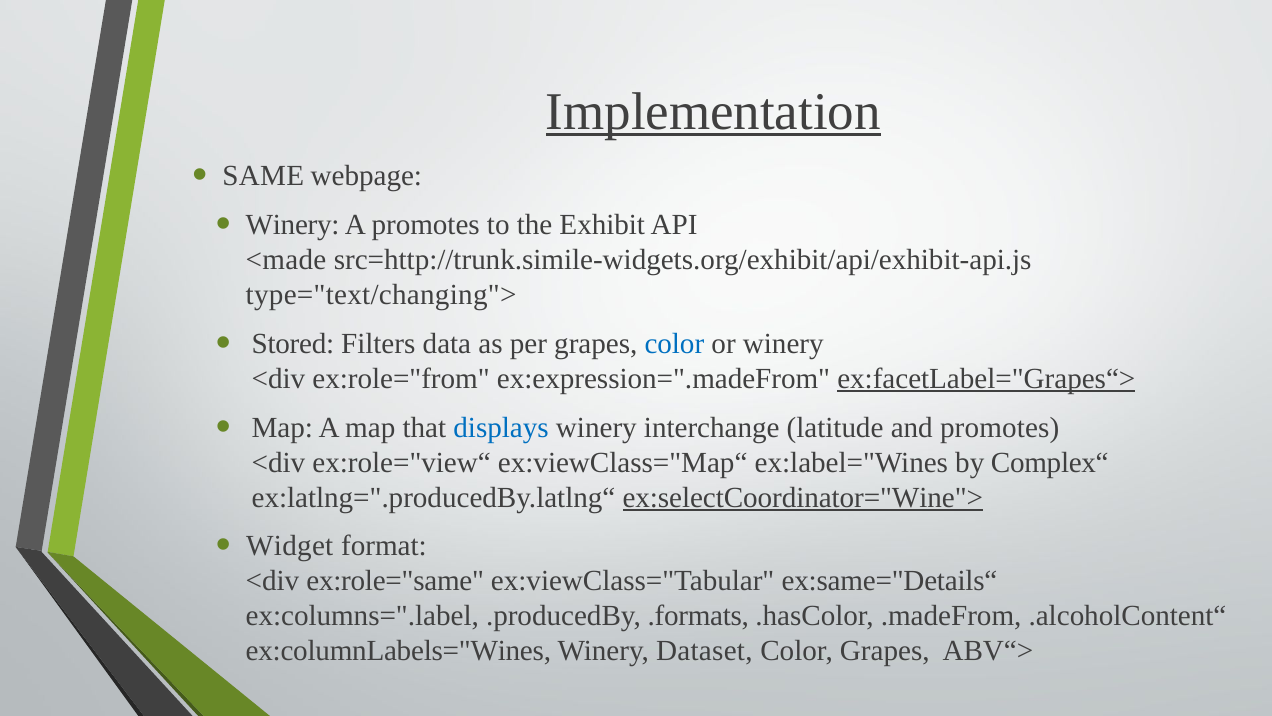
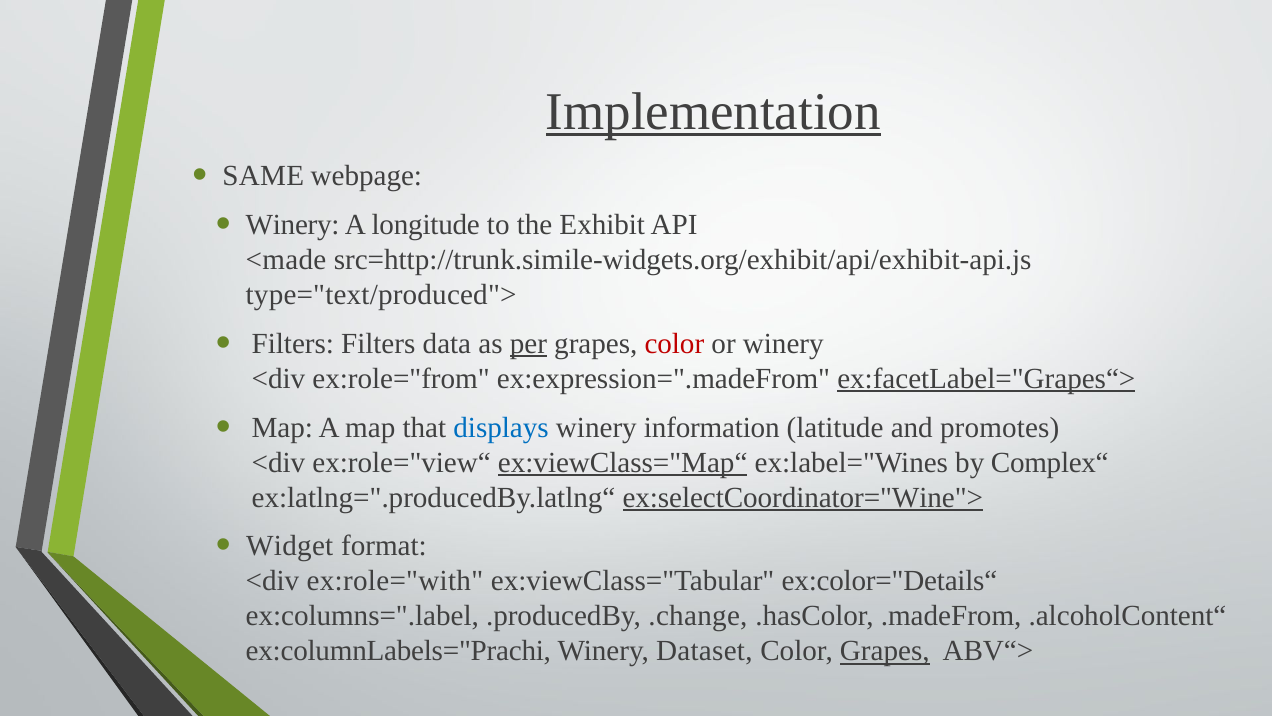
A promotes: promotes -> longitude
type="text/changing">: type="text/changing"> -> type="text/produced">
Stored at (293, 344): Stored -> Filters
per underline: none -> present
color at (674, 344) colour: blue -> red
interchange: interchange -> information
ex:viewClass="Map“ underline: none -> present
ex:role="same: ex:role="same -> ex:role="with
ex:same="Details“: ex:same="Details“ -> ex:color="Details“
.formats: .formats -> .change
ex:columnLabels="Wines: ex:columnLabels="Wines -> ex:columnLabels="Prachi
Grapes at (885, 651) underline: none -> present
